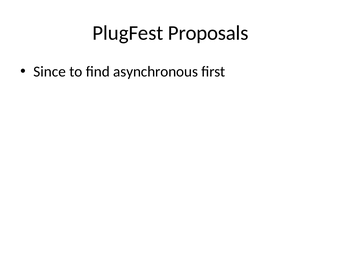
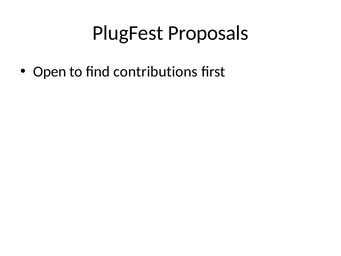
Since: Since -> Open
asynchronous: asynchronous -> contributions
